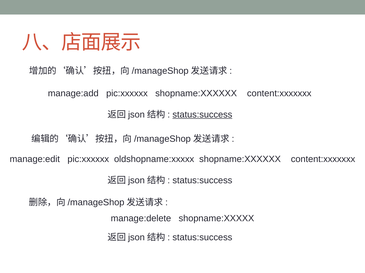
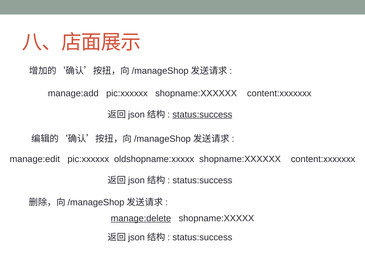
manage:delete underline: none -> present
